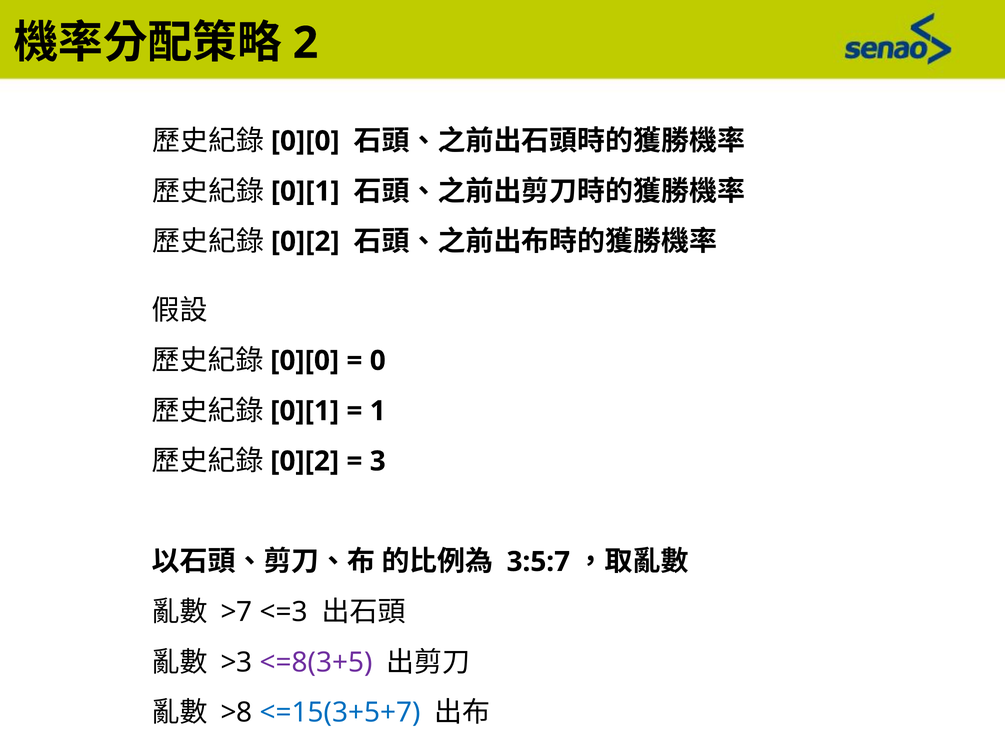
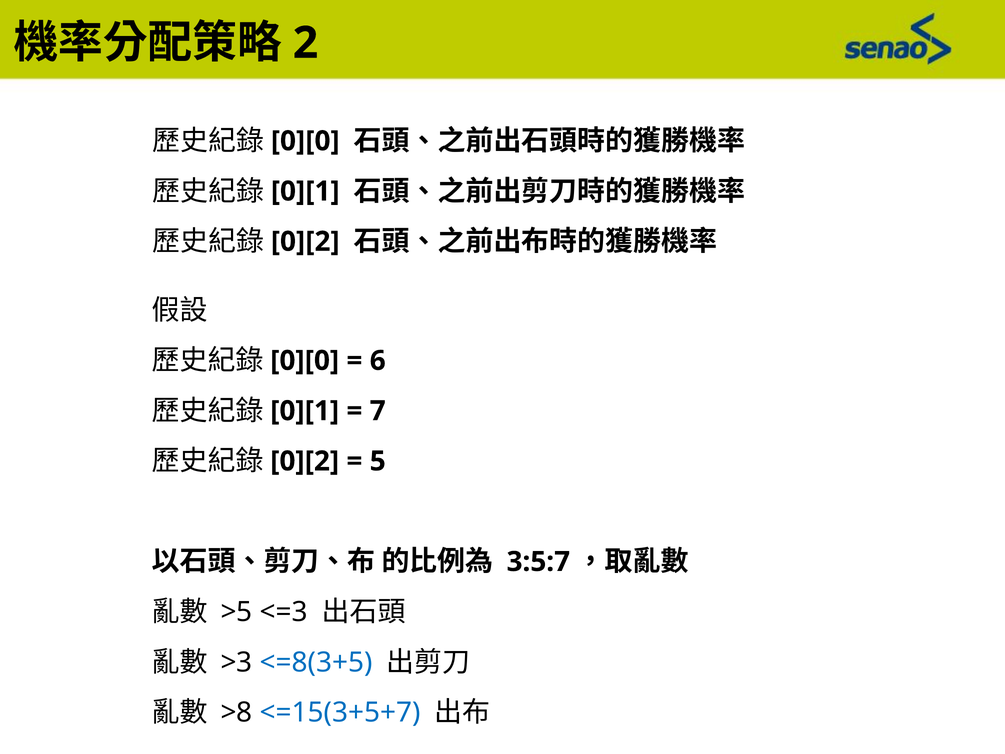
0: 0 -> 6
1: 1 -> 7
3: 3 -> 5
>7: >7 -> >5
<=8(3+5 colour: purple -> blue
